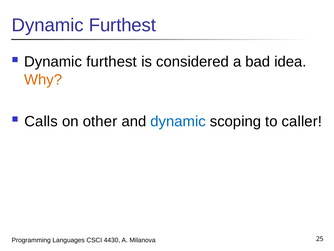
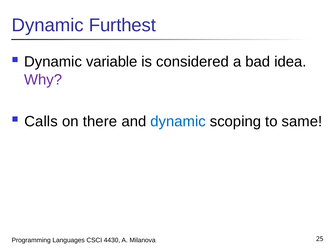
furthest at (112, 62): furthest -> variable
Why colour: orange -> purple
other: other -> there
caller: caller -> same
